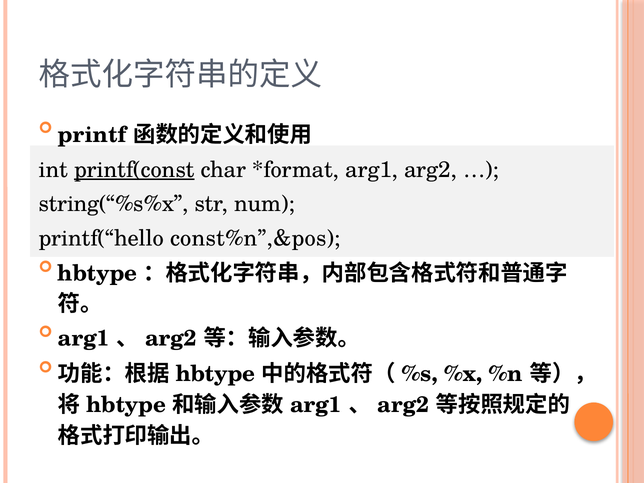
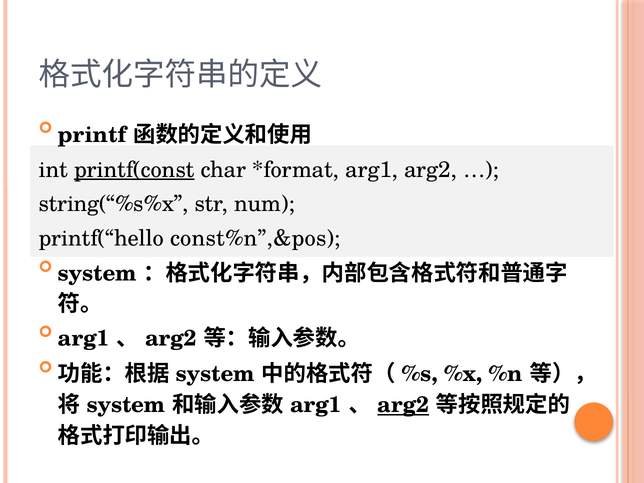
hbtype at (97, 273): hbtype -> system
hbtype at (215, 374): hbtype -> system
hbtype at (126, 405): hbtype -> system
arg2 at (403, 405) underline: none -> present
